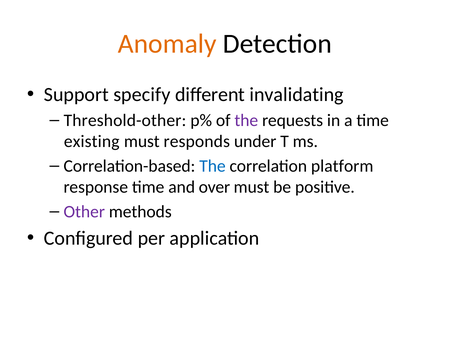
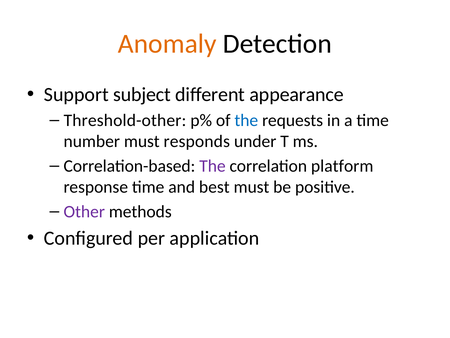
specify: specify -> subject
invalidating: invalidating -> appearance
the at (246, 120) colour: purple -> blue
existing: existing -> number
The at (212, 166) colour: blue -> purple
over: over -> best
